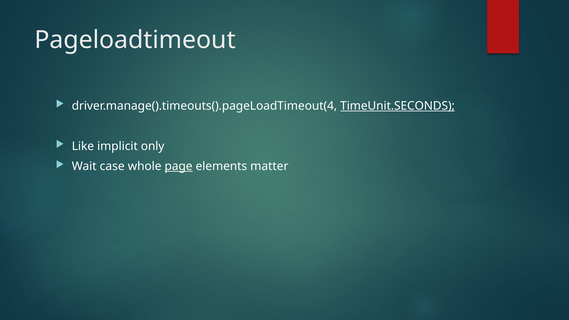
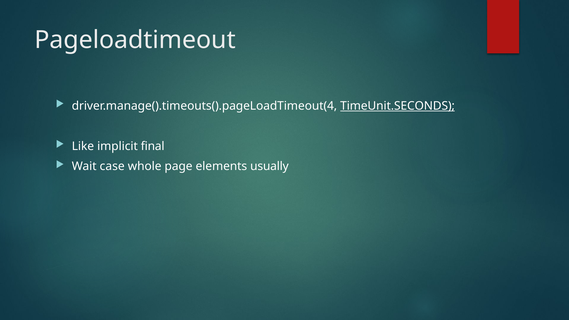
only: only -> final
page underline: present -> none
matter: matter -> usually
